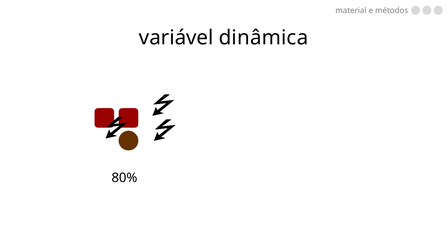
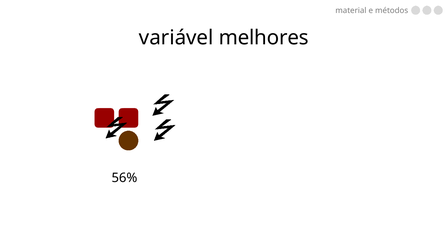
dinâmica: dinâmica -> melhores
80%: 80% -> 56%
